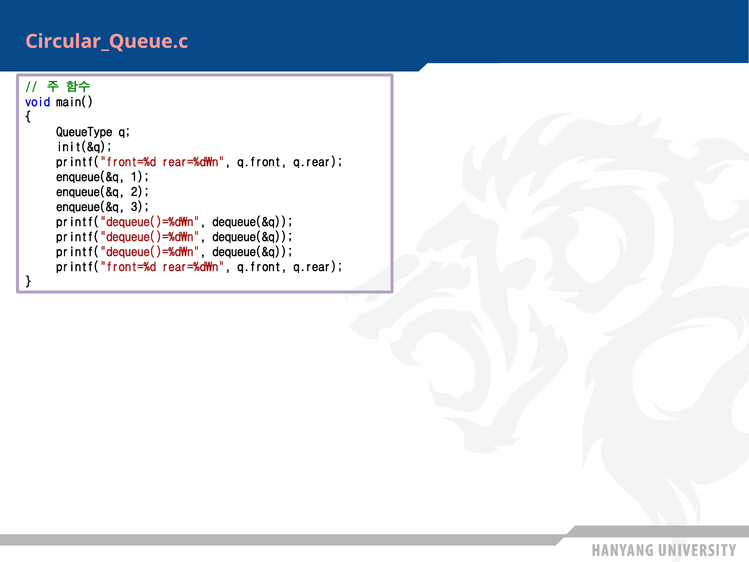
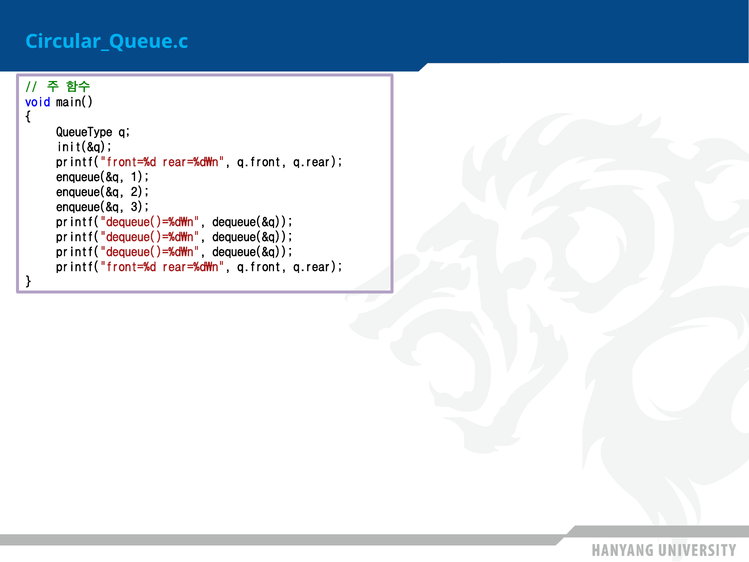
Circular_Queue.c colour: pink -> light blue
